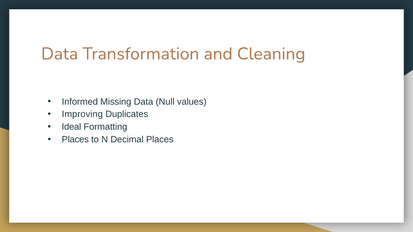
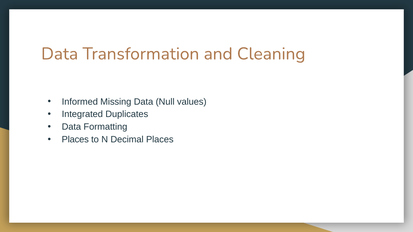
Improving: Improving -> Integrated
Ideal at (71, 127): Ideal -> Data
